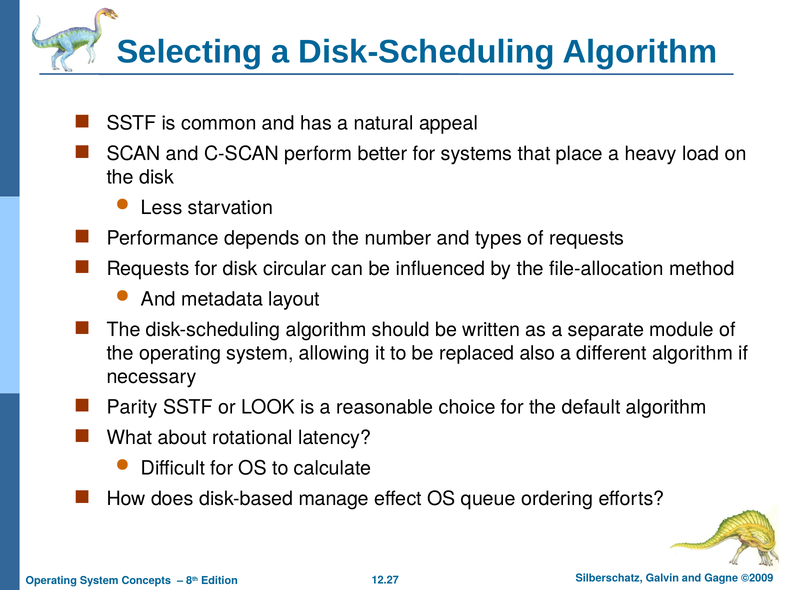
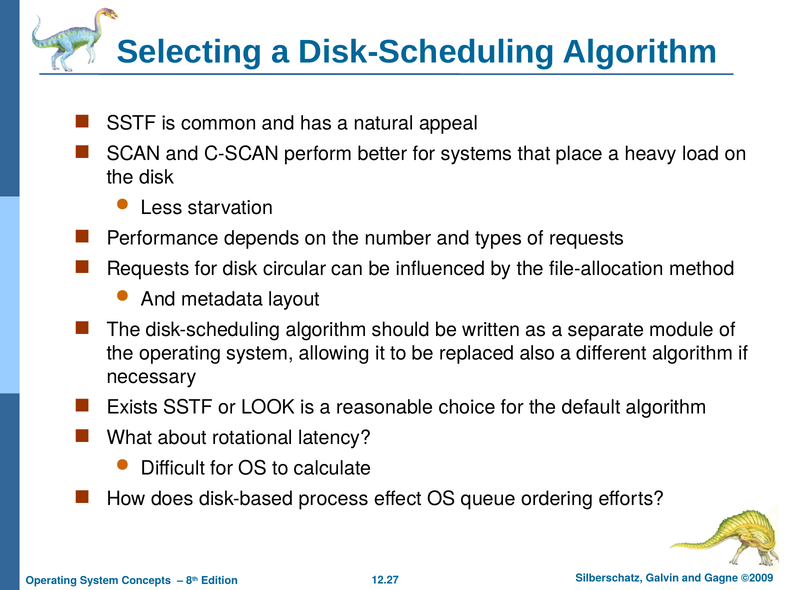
Parity: Parity -> Exists
manage: manage -> process
